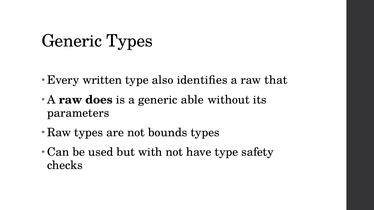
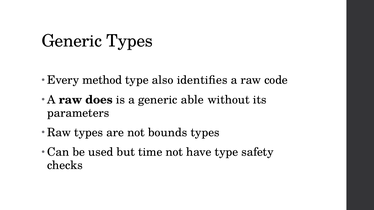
written: written -> method
that: that -> code
with: with -> time
